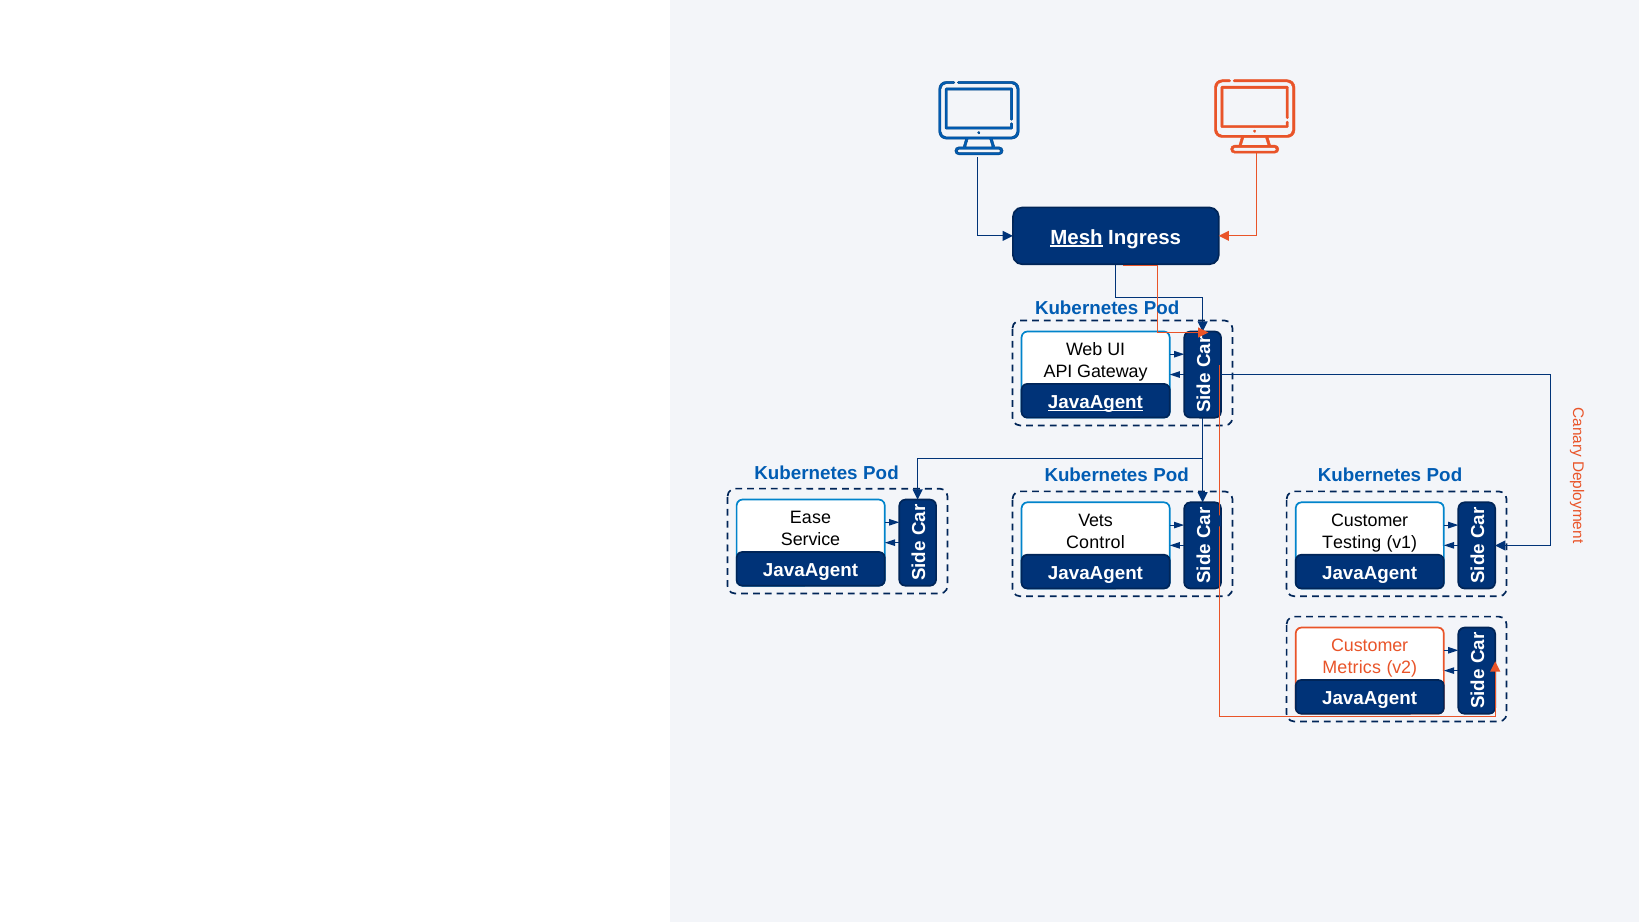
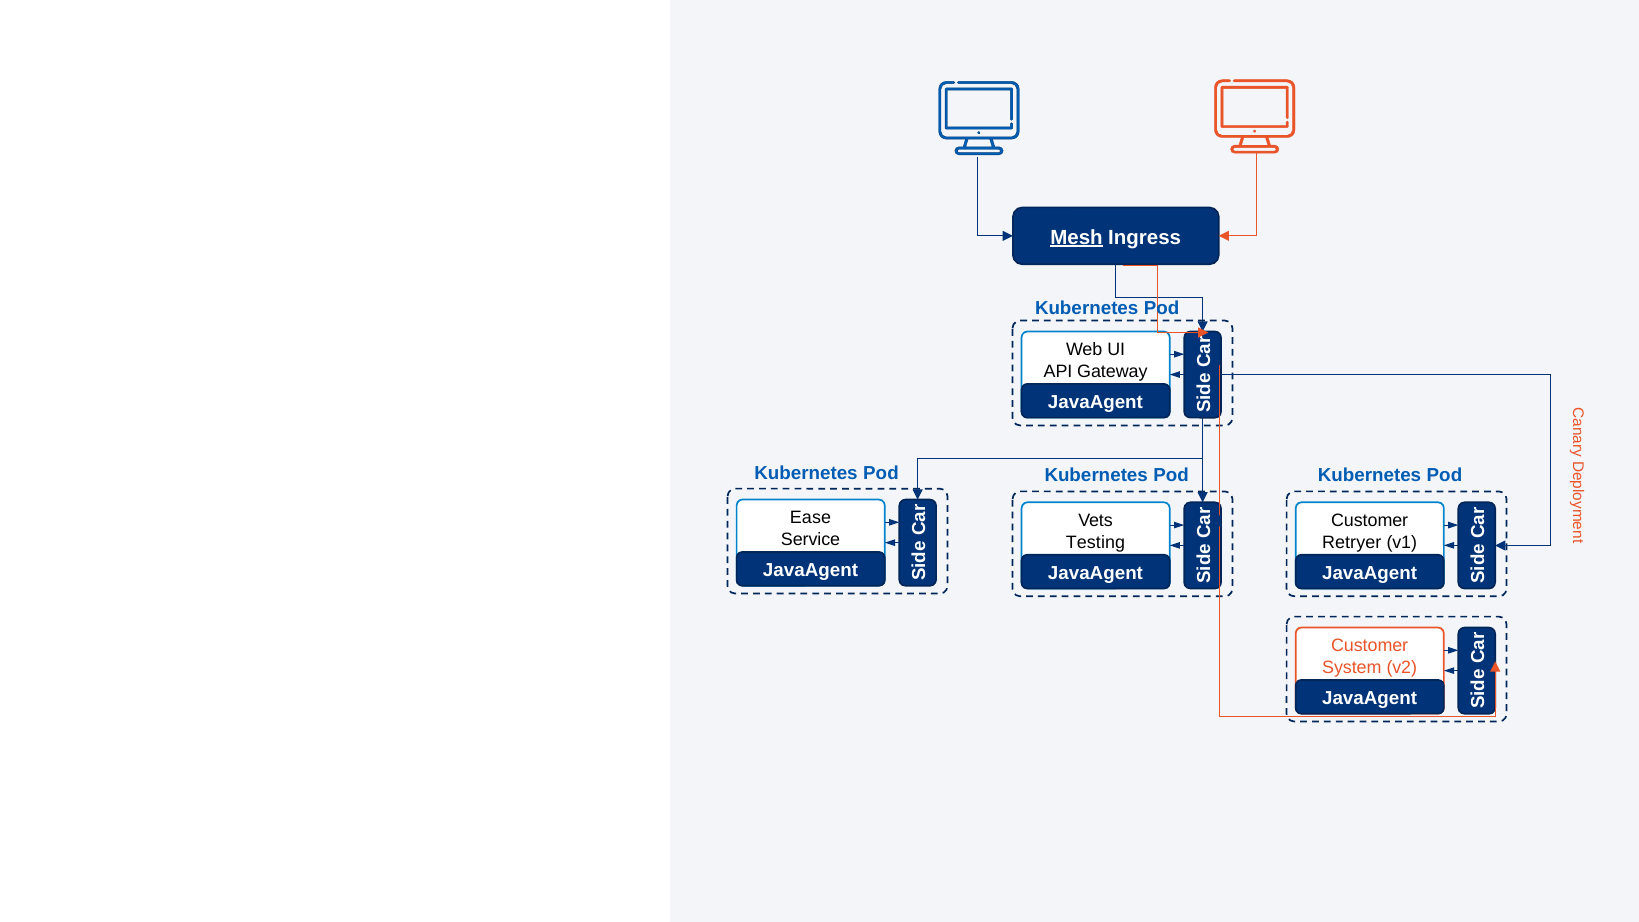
JavaAgent at (1095, 402) underline: present -> none
Control: Control -> Testing
Testing: Testing -> Retryer
Metrics: Metrics -> System
